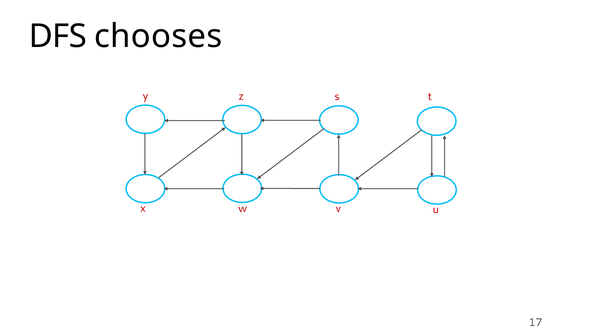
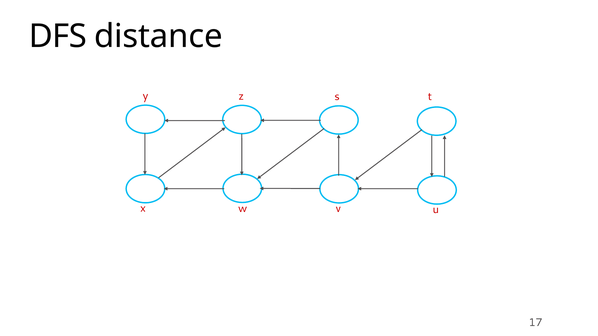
chooses: chooses -> distance
